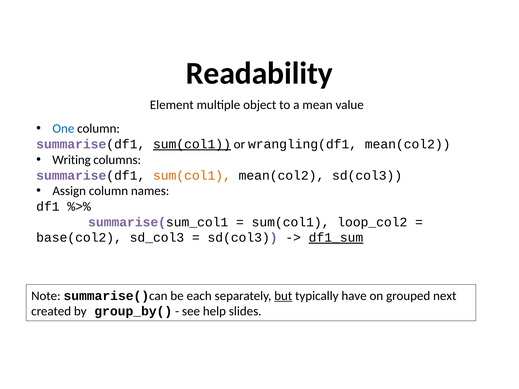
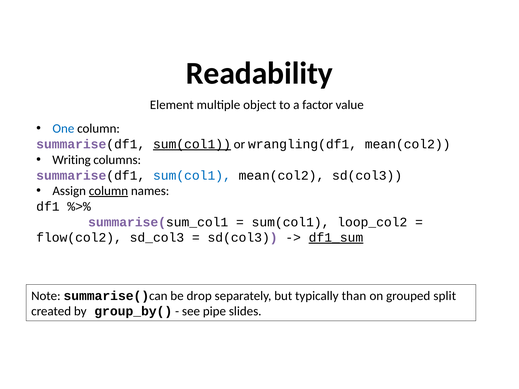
mean: mean -> factor
sum(col1 at (192, 176) colour: orange -> blue
column at (108, 191) underline: none -> present
base(col2: base(col2 -> flow(col2
each: each -> drop
but underline: present -> none
have: have -> than
next: next -> split
help: help -> pipe
